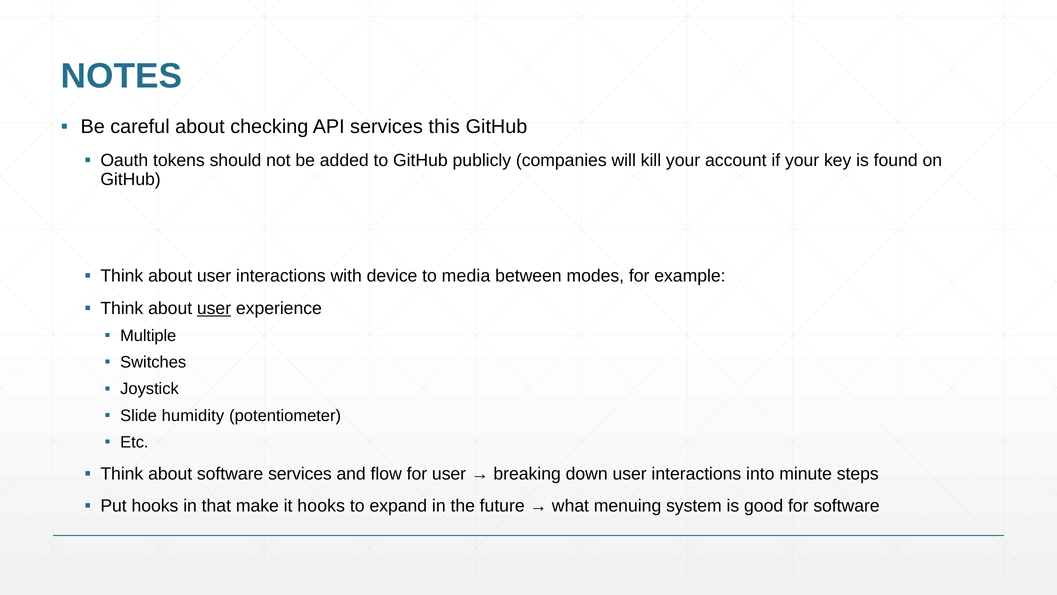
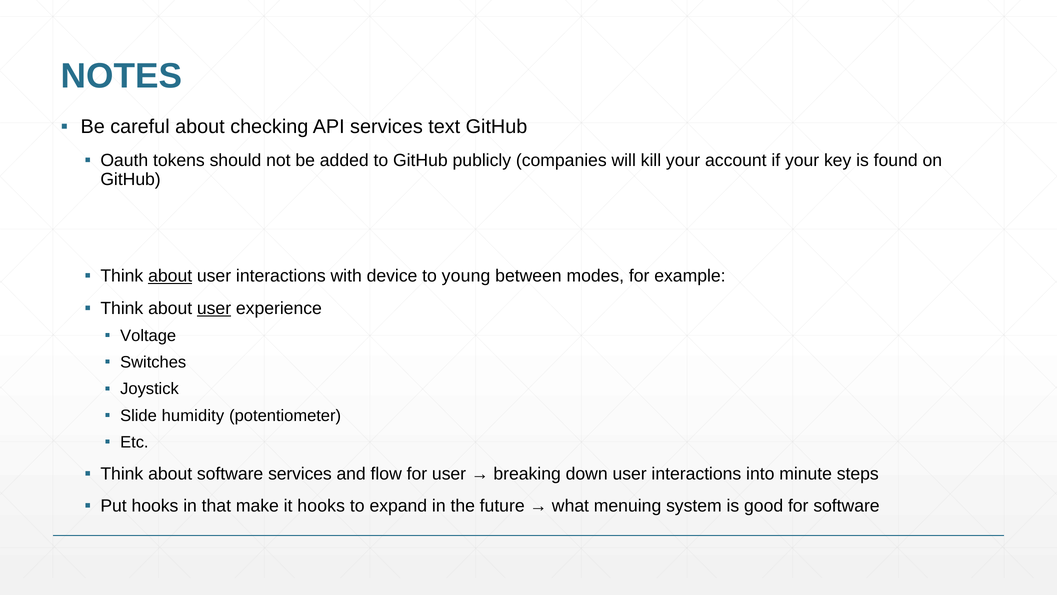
this: this -> text
about at (170, 276) underline: none -> present
media: media -> young
Multiple: Multiple -> Voltage
